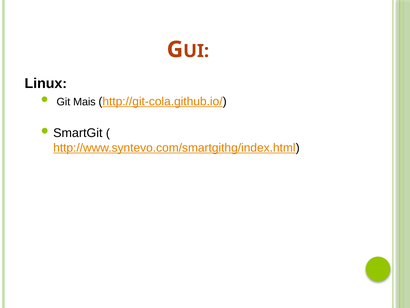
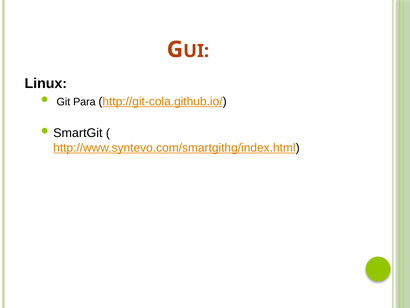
Mais: Mais -> Para
